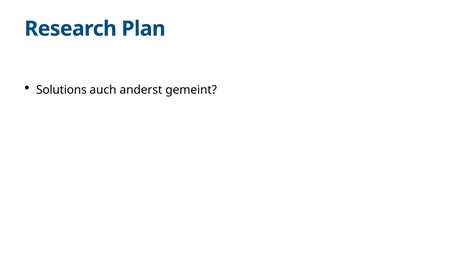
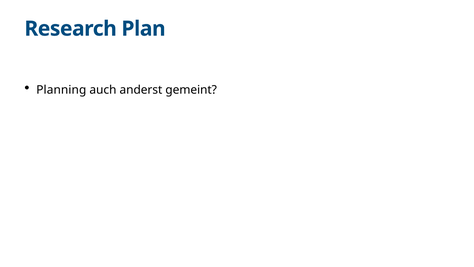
Solutions: Solutions -> Planning
